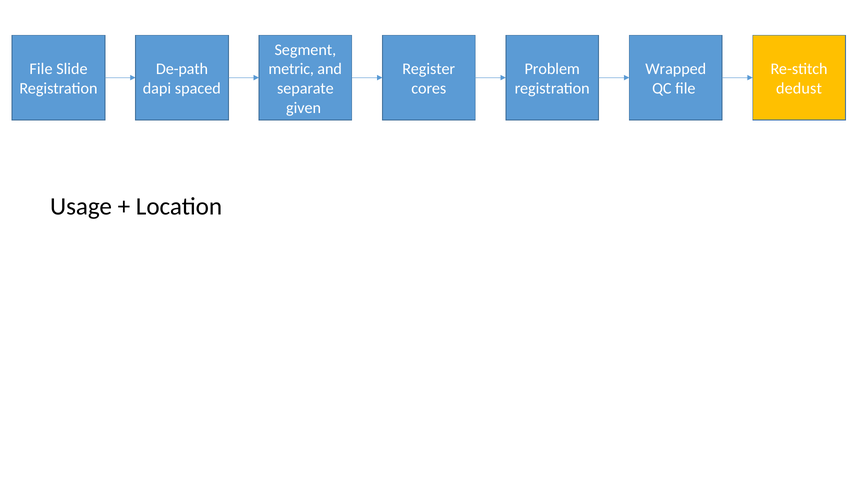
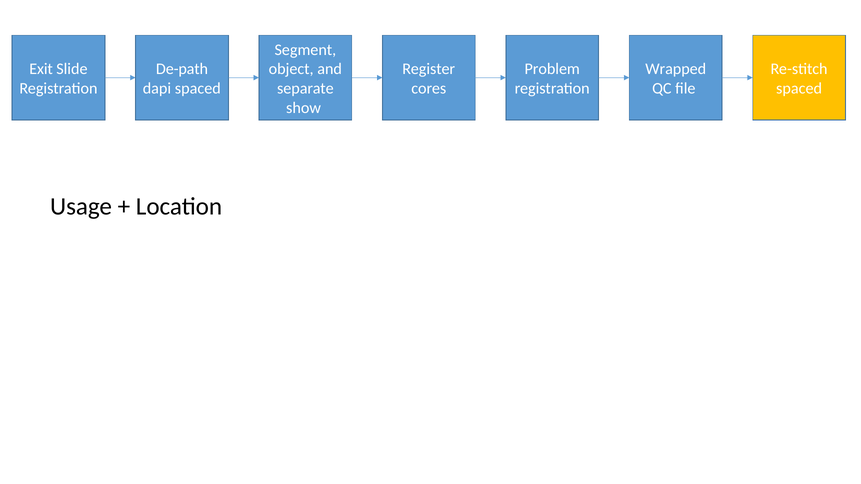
File at (41, 69): File -> Exit
metric: metric -> object
dedust at (799, 88): dedust -> spaced
given: given -> show
